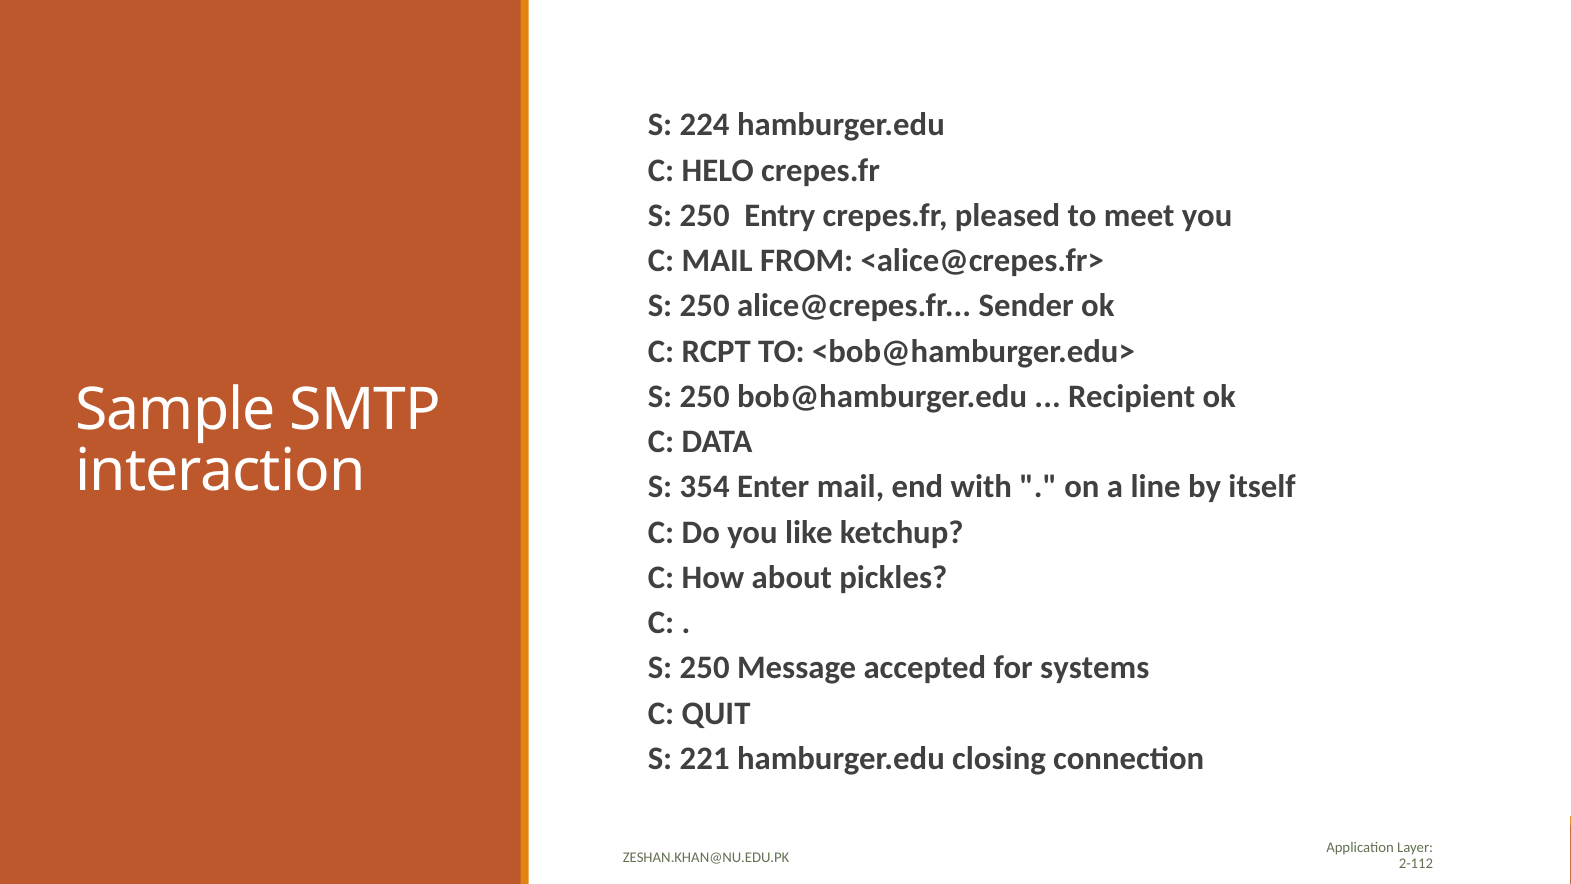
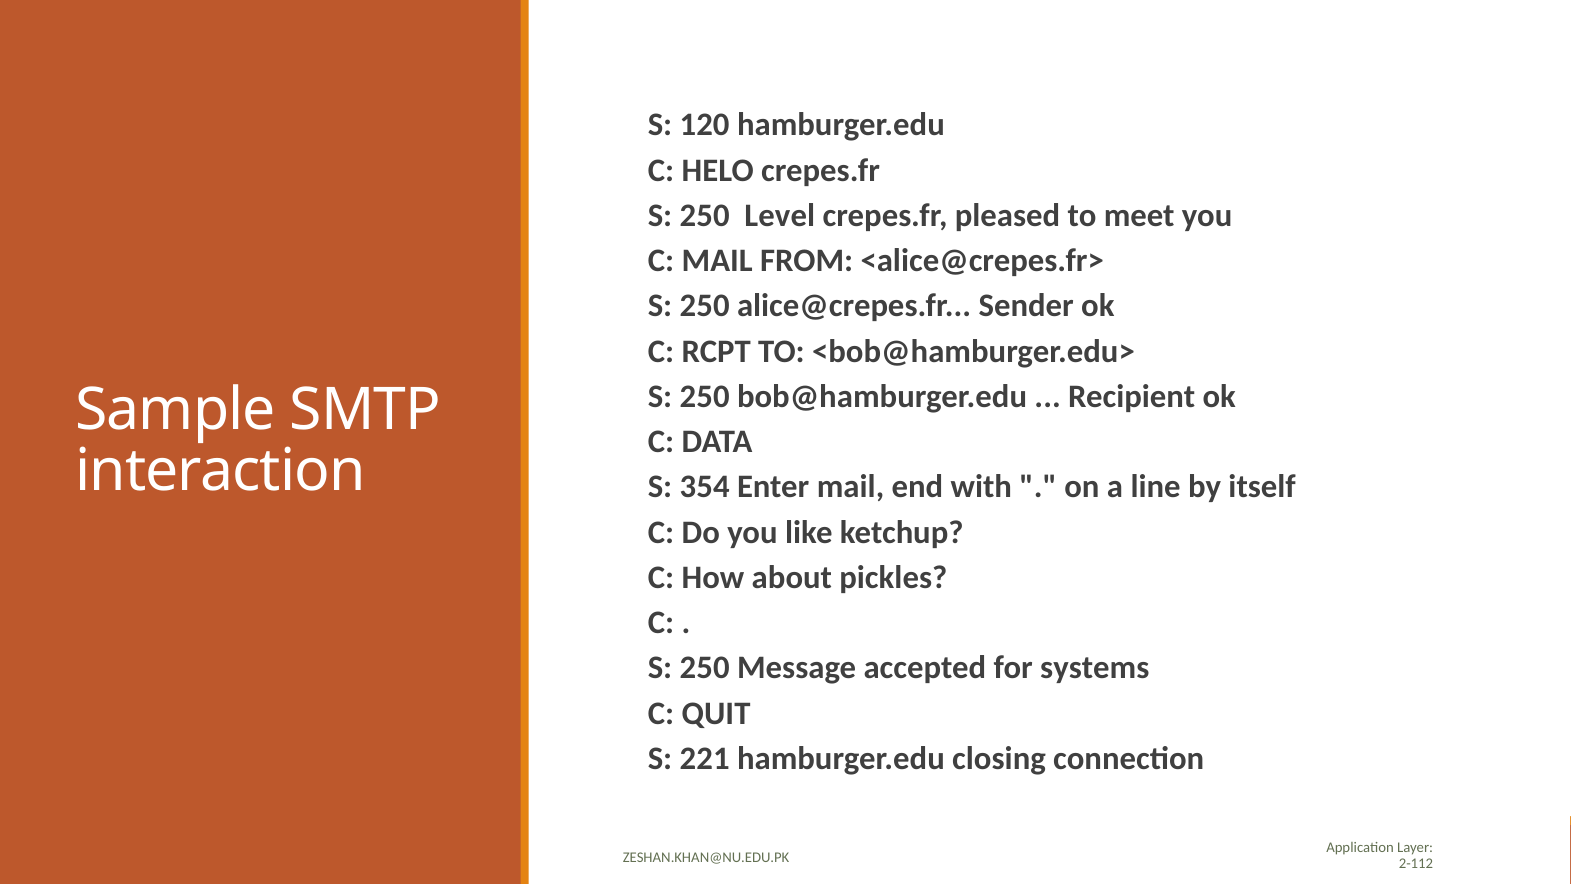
224: 224 -> 120
Entry: Entry -> Level
